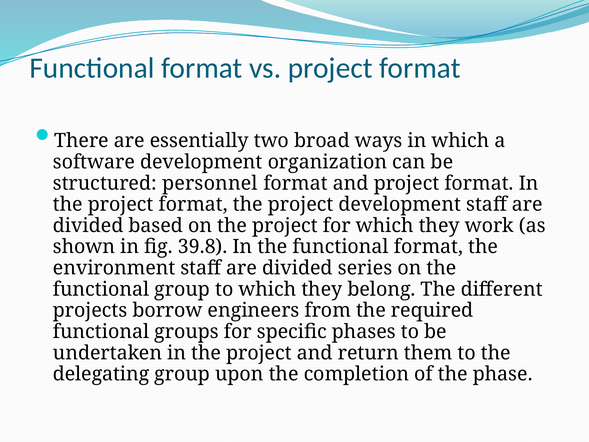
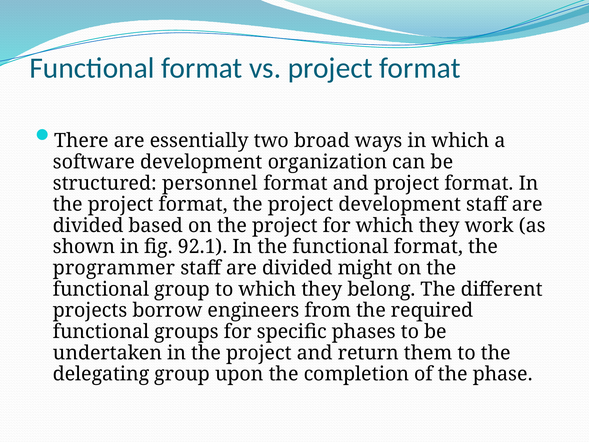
39.8: 39.8 -> 92.1
environment: environment -> programmer
series: series -> might
